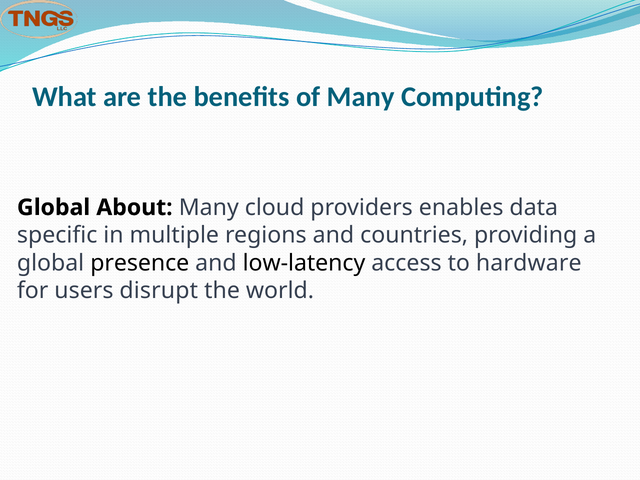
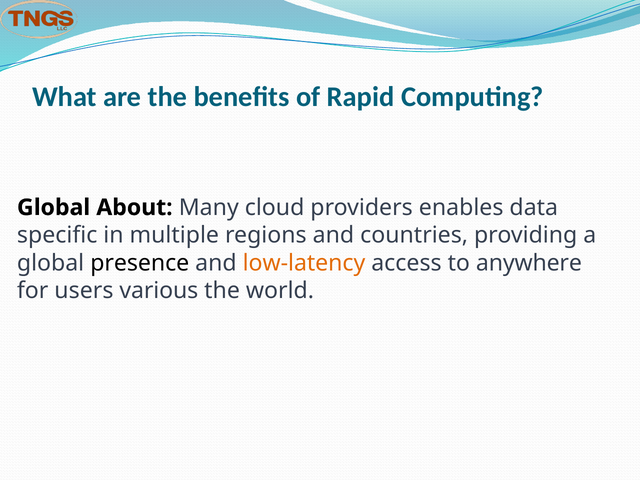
of Many: Many -> Rapid
low-latency colour: black -> orange
hardware: hardware -> anywhere
disrupt: disrupt -> various
